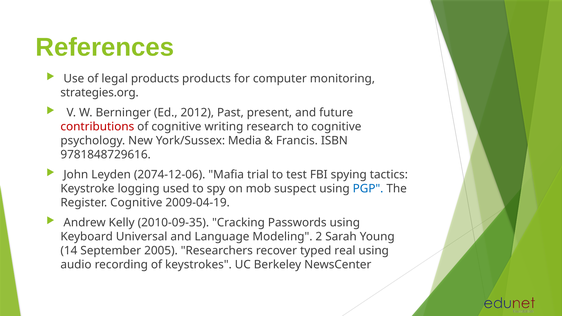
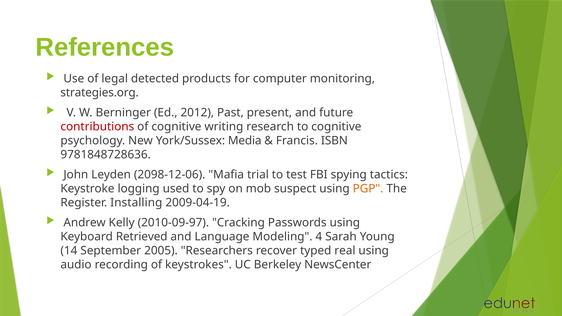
legal products: products -> detected
9781848729616: 9781848729616 -> 9781848728636
2074-12-06: 2074-12-06 -> 2098-12-06
PGP colour: blue -> orange
Register Cognitive: Cognitive -> Installing
2010-09-35: 2010-09-35 -> 2010-09-97
Universal: Universal -> Retrieved
2: 2 -> 4
